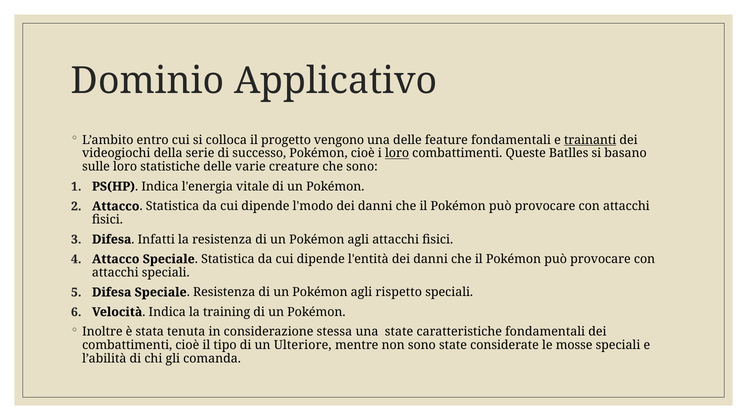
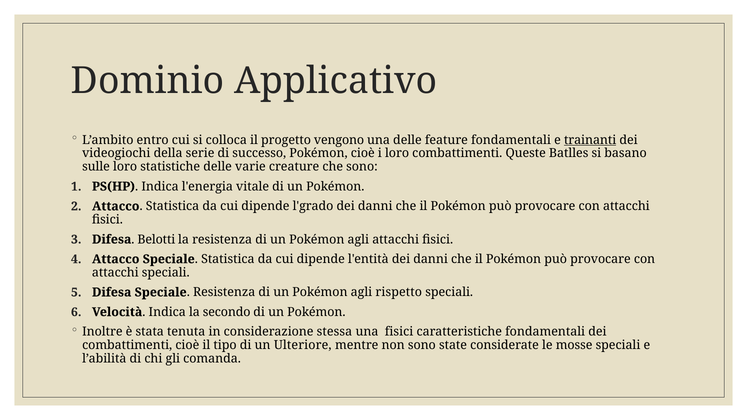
loro at (397, 153) underline: present -> none
l'modo: l'modo -> l'grado
Infatti: Infatti -> Belotti
training: training -> secondo
una state: state -> fisici
